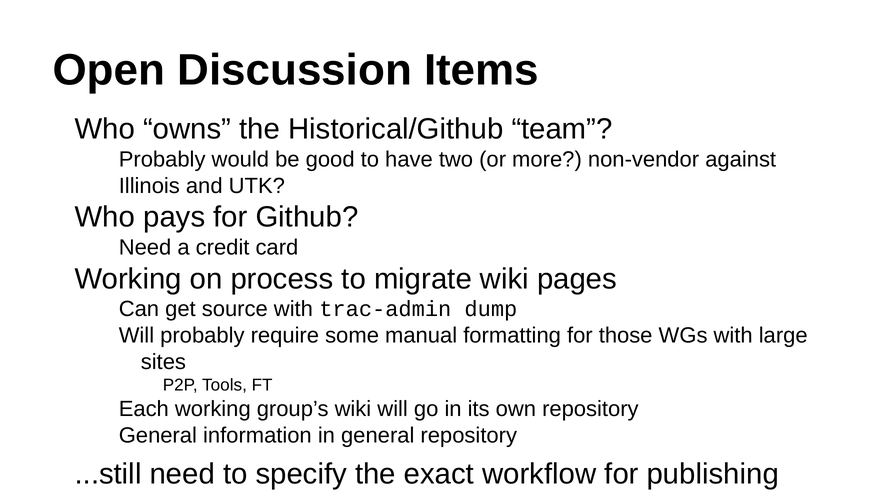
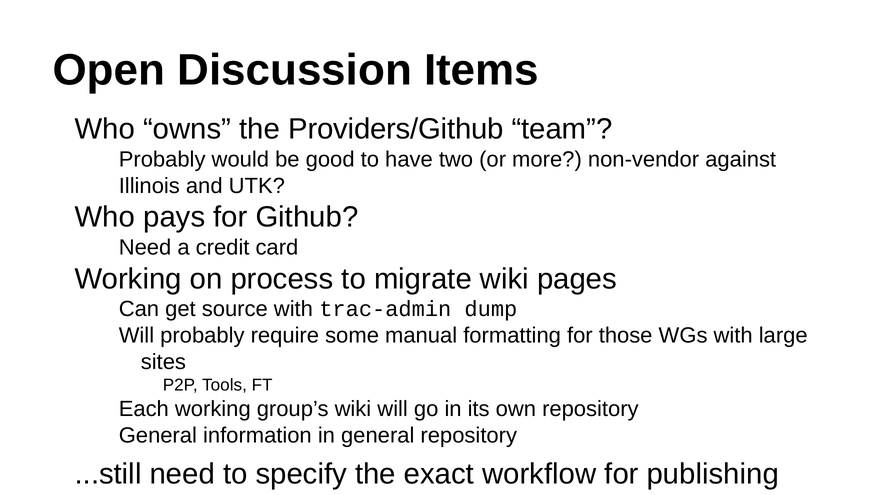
Historical/Github: Historical/Github -> Providers/Github
